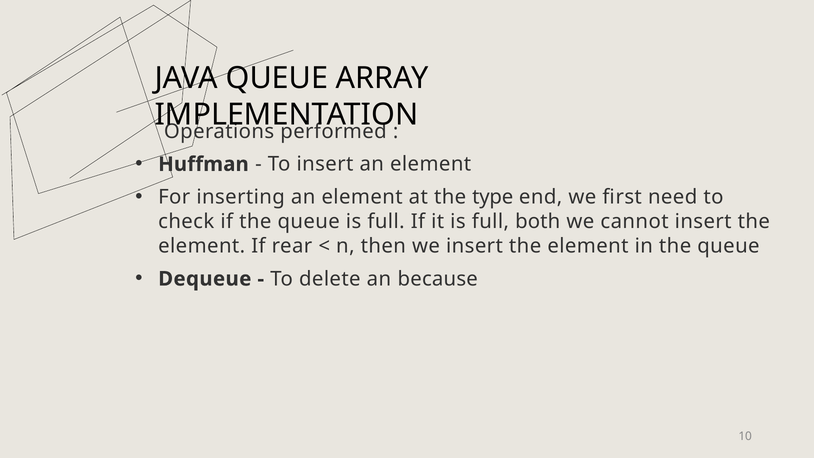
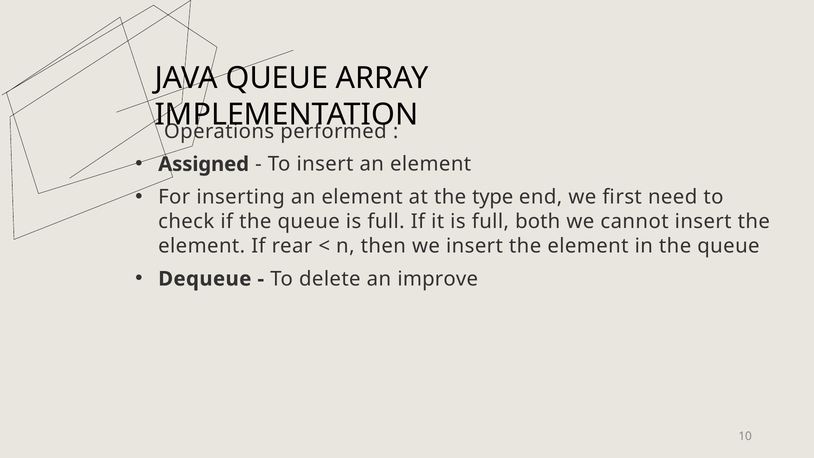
Huffman: Huffman -> Assigned
because: because -> improve
